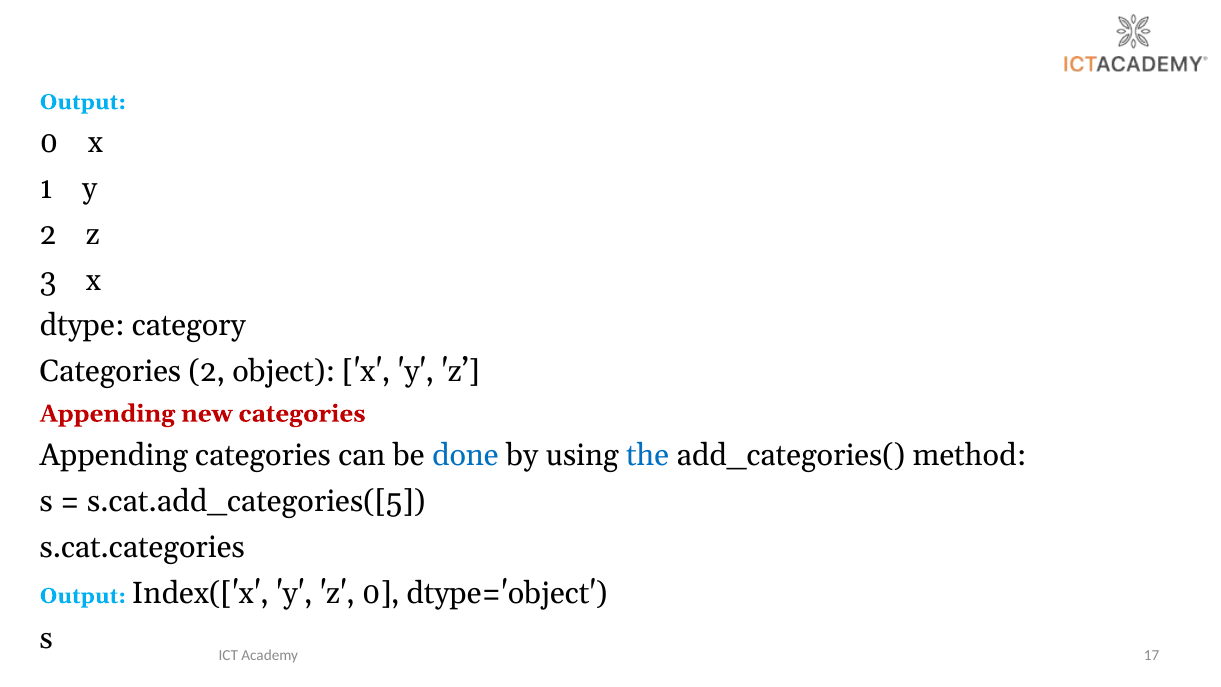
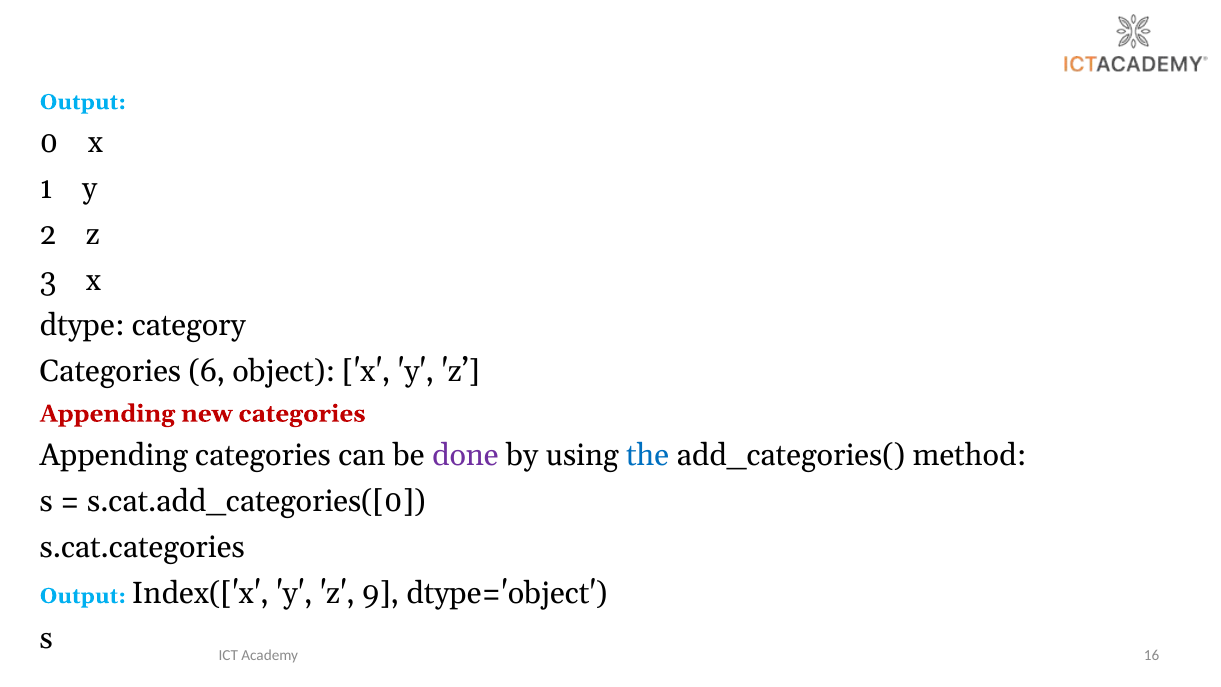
Categories 2: 2 -> 6
done colour: blue -> purple
s.cat.add_categories([5: s.cat.add_categories([5 -> s.cat.add_categories([0
z 0: 0 -> 9
17: 17 -> 16
